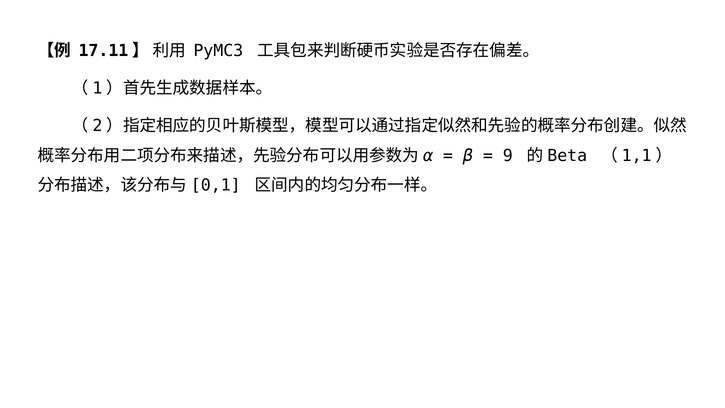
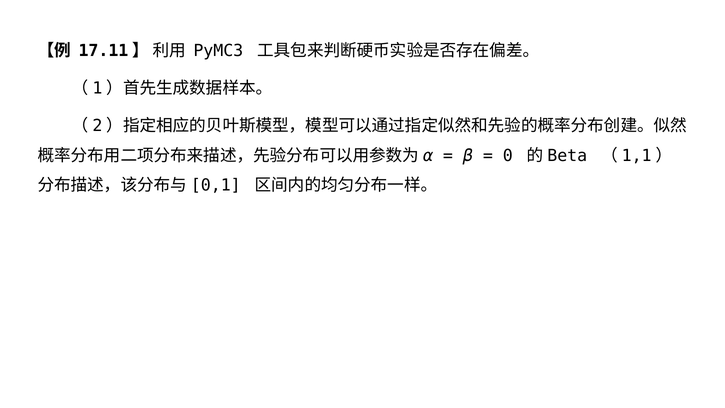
9: 9 -> 0
